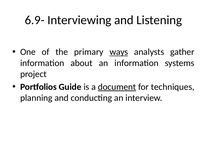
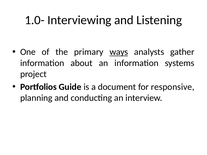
6.9-: 6.9- -> 1.0-
document underline: present -> none
techniques: techniques -> responsive
